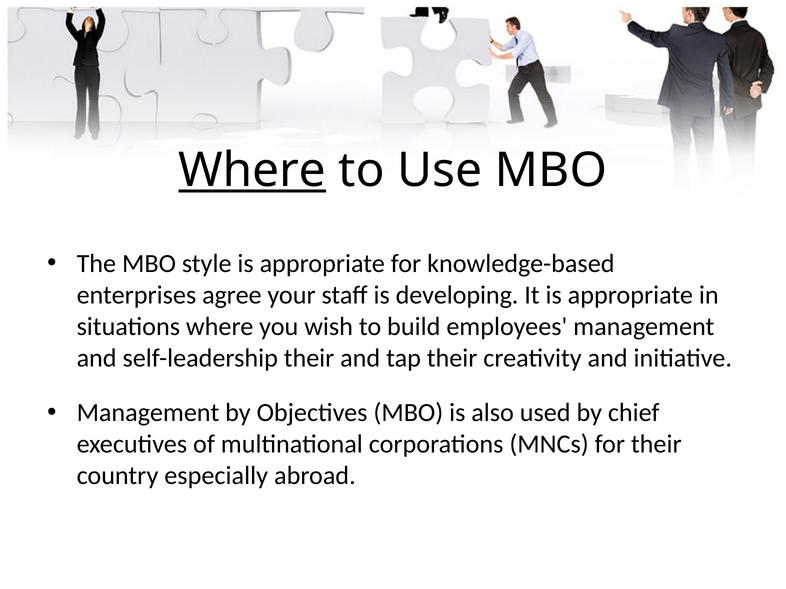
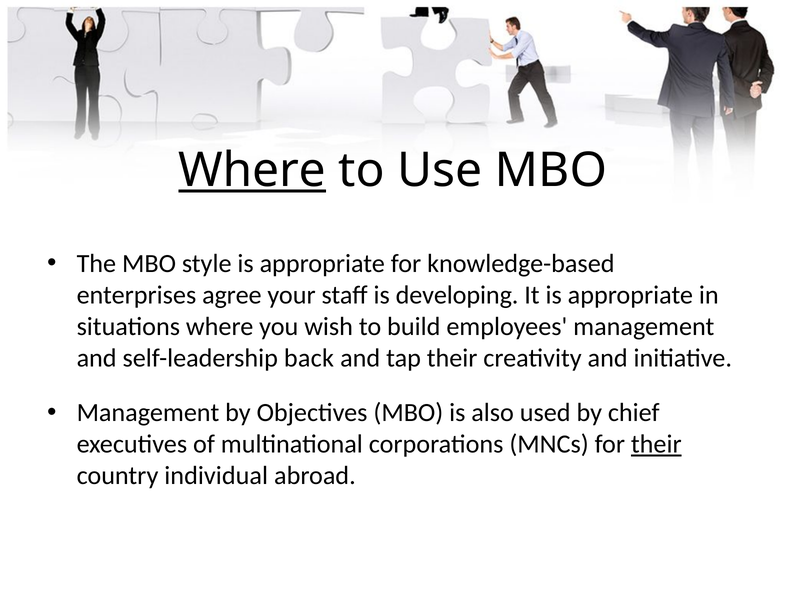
self-leadership their: their -> back
their at (656, 445) underline: none -> present
especially: especially -> individual
